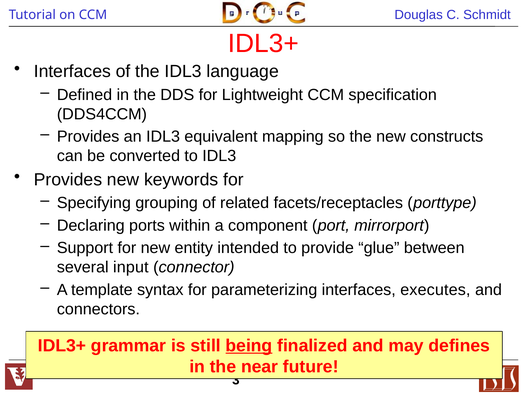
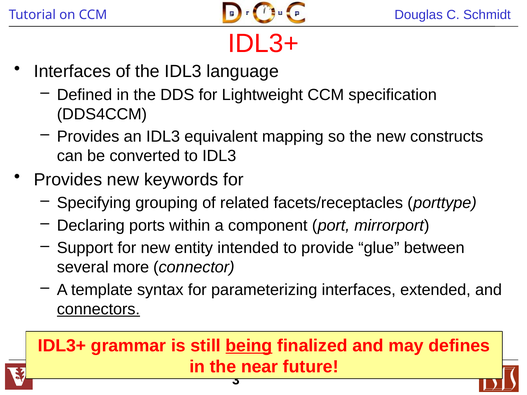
input: input -> more
executes: executes -> extended
connectors underline: none -> present
